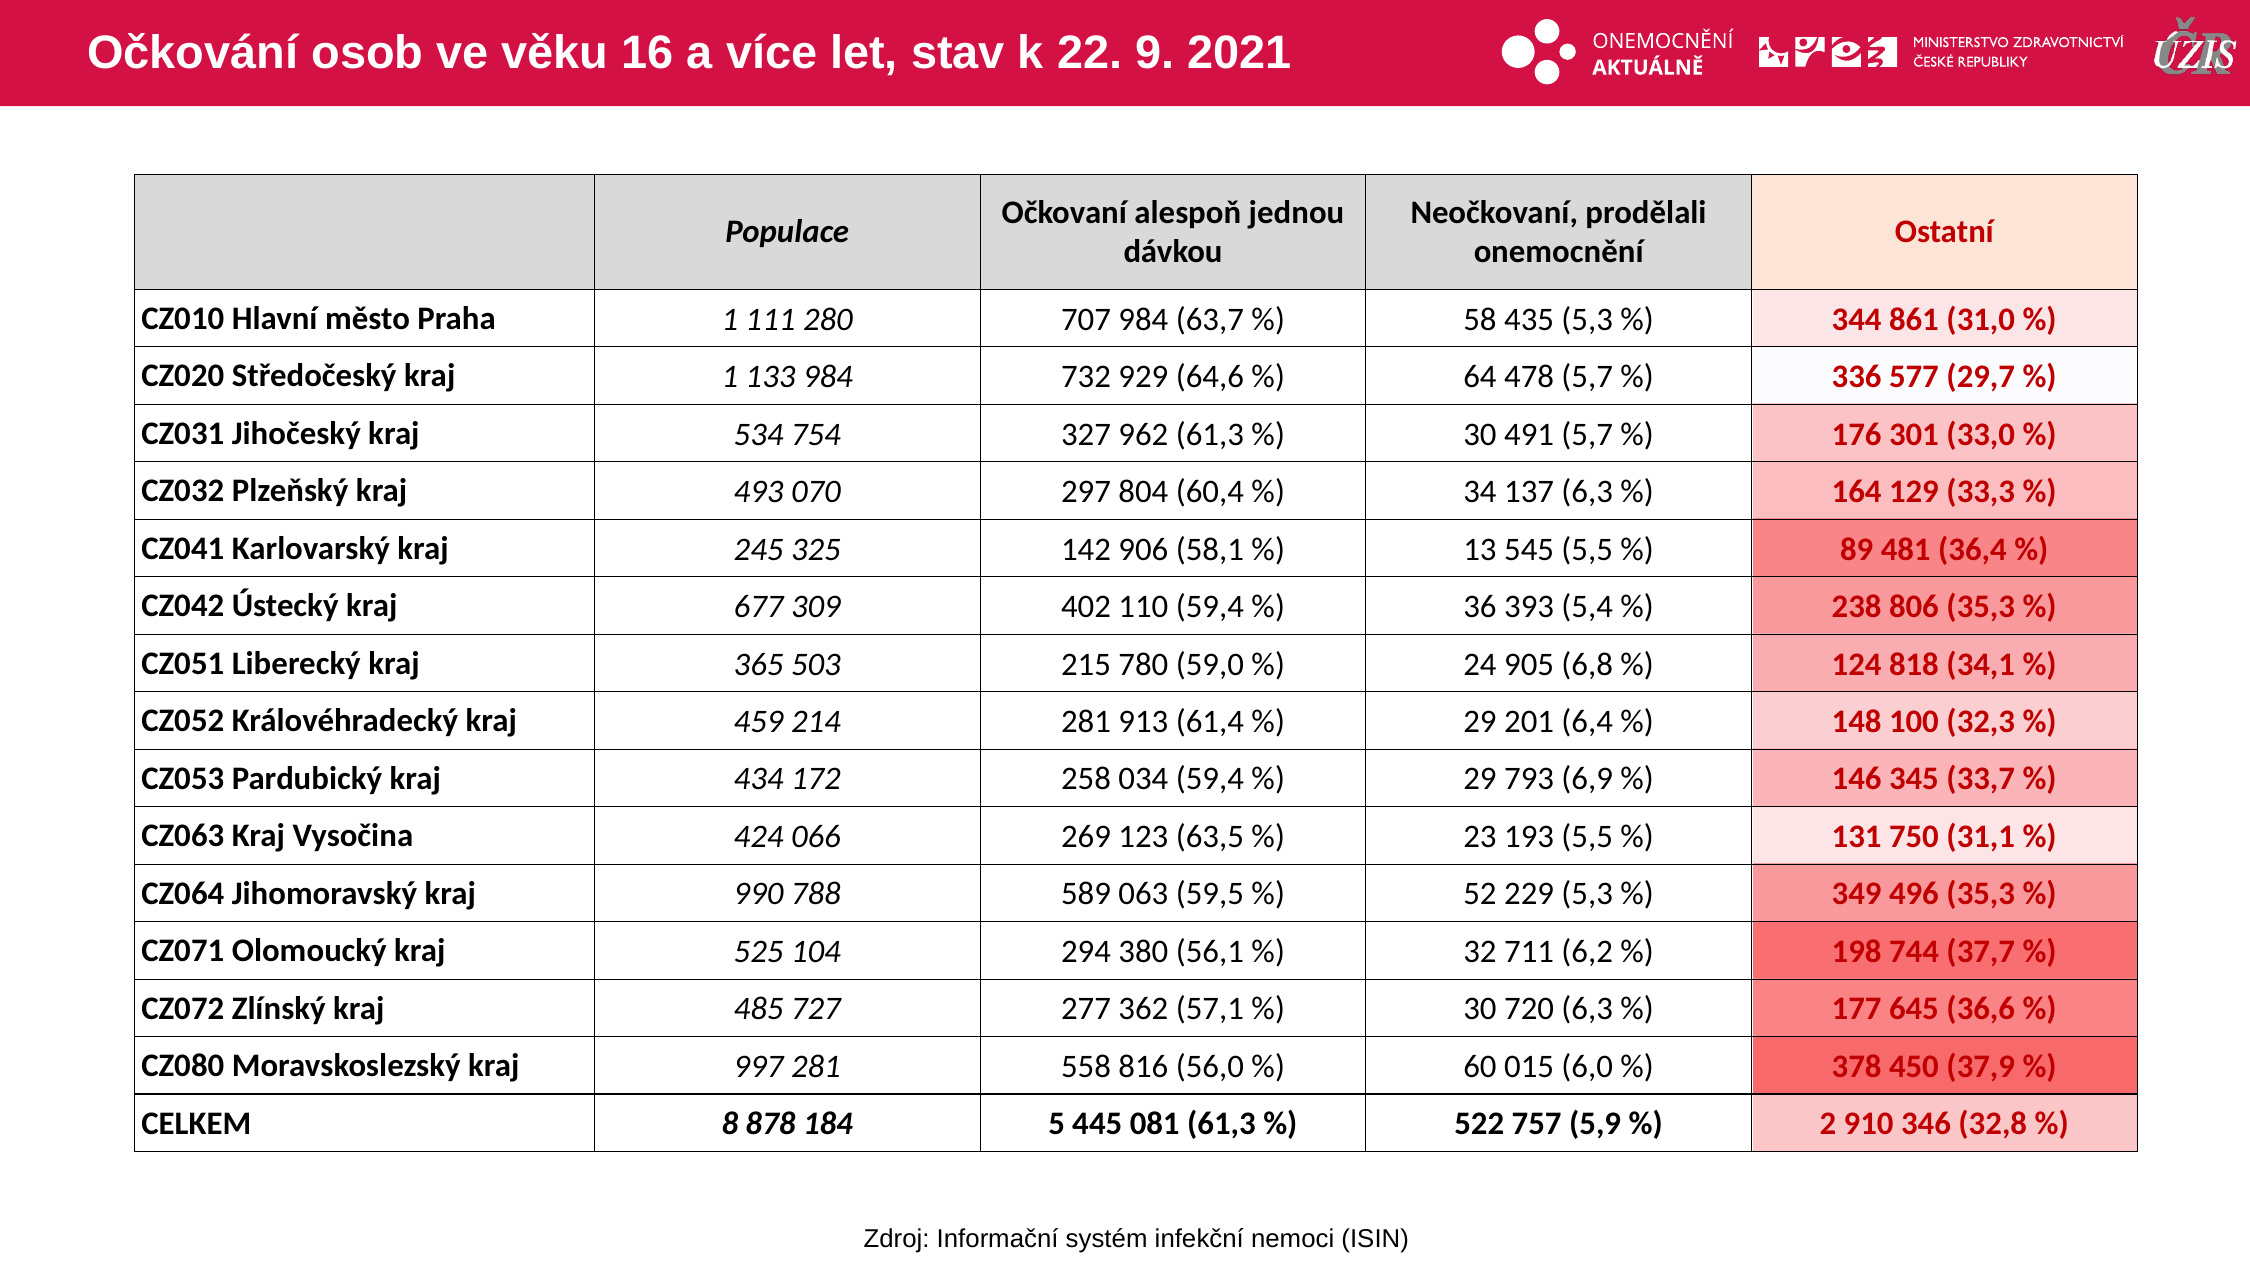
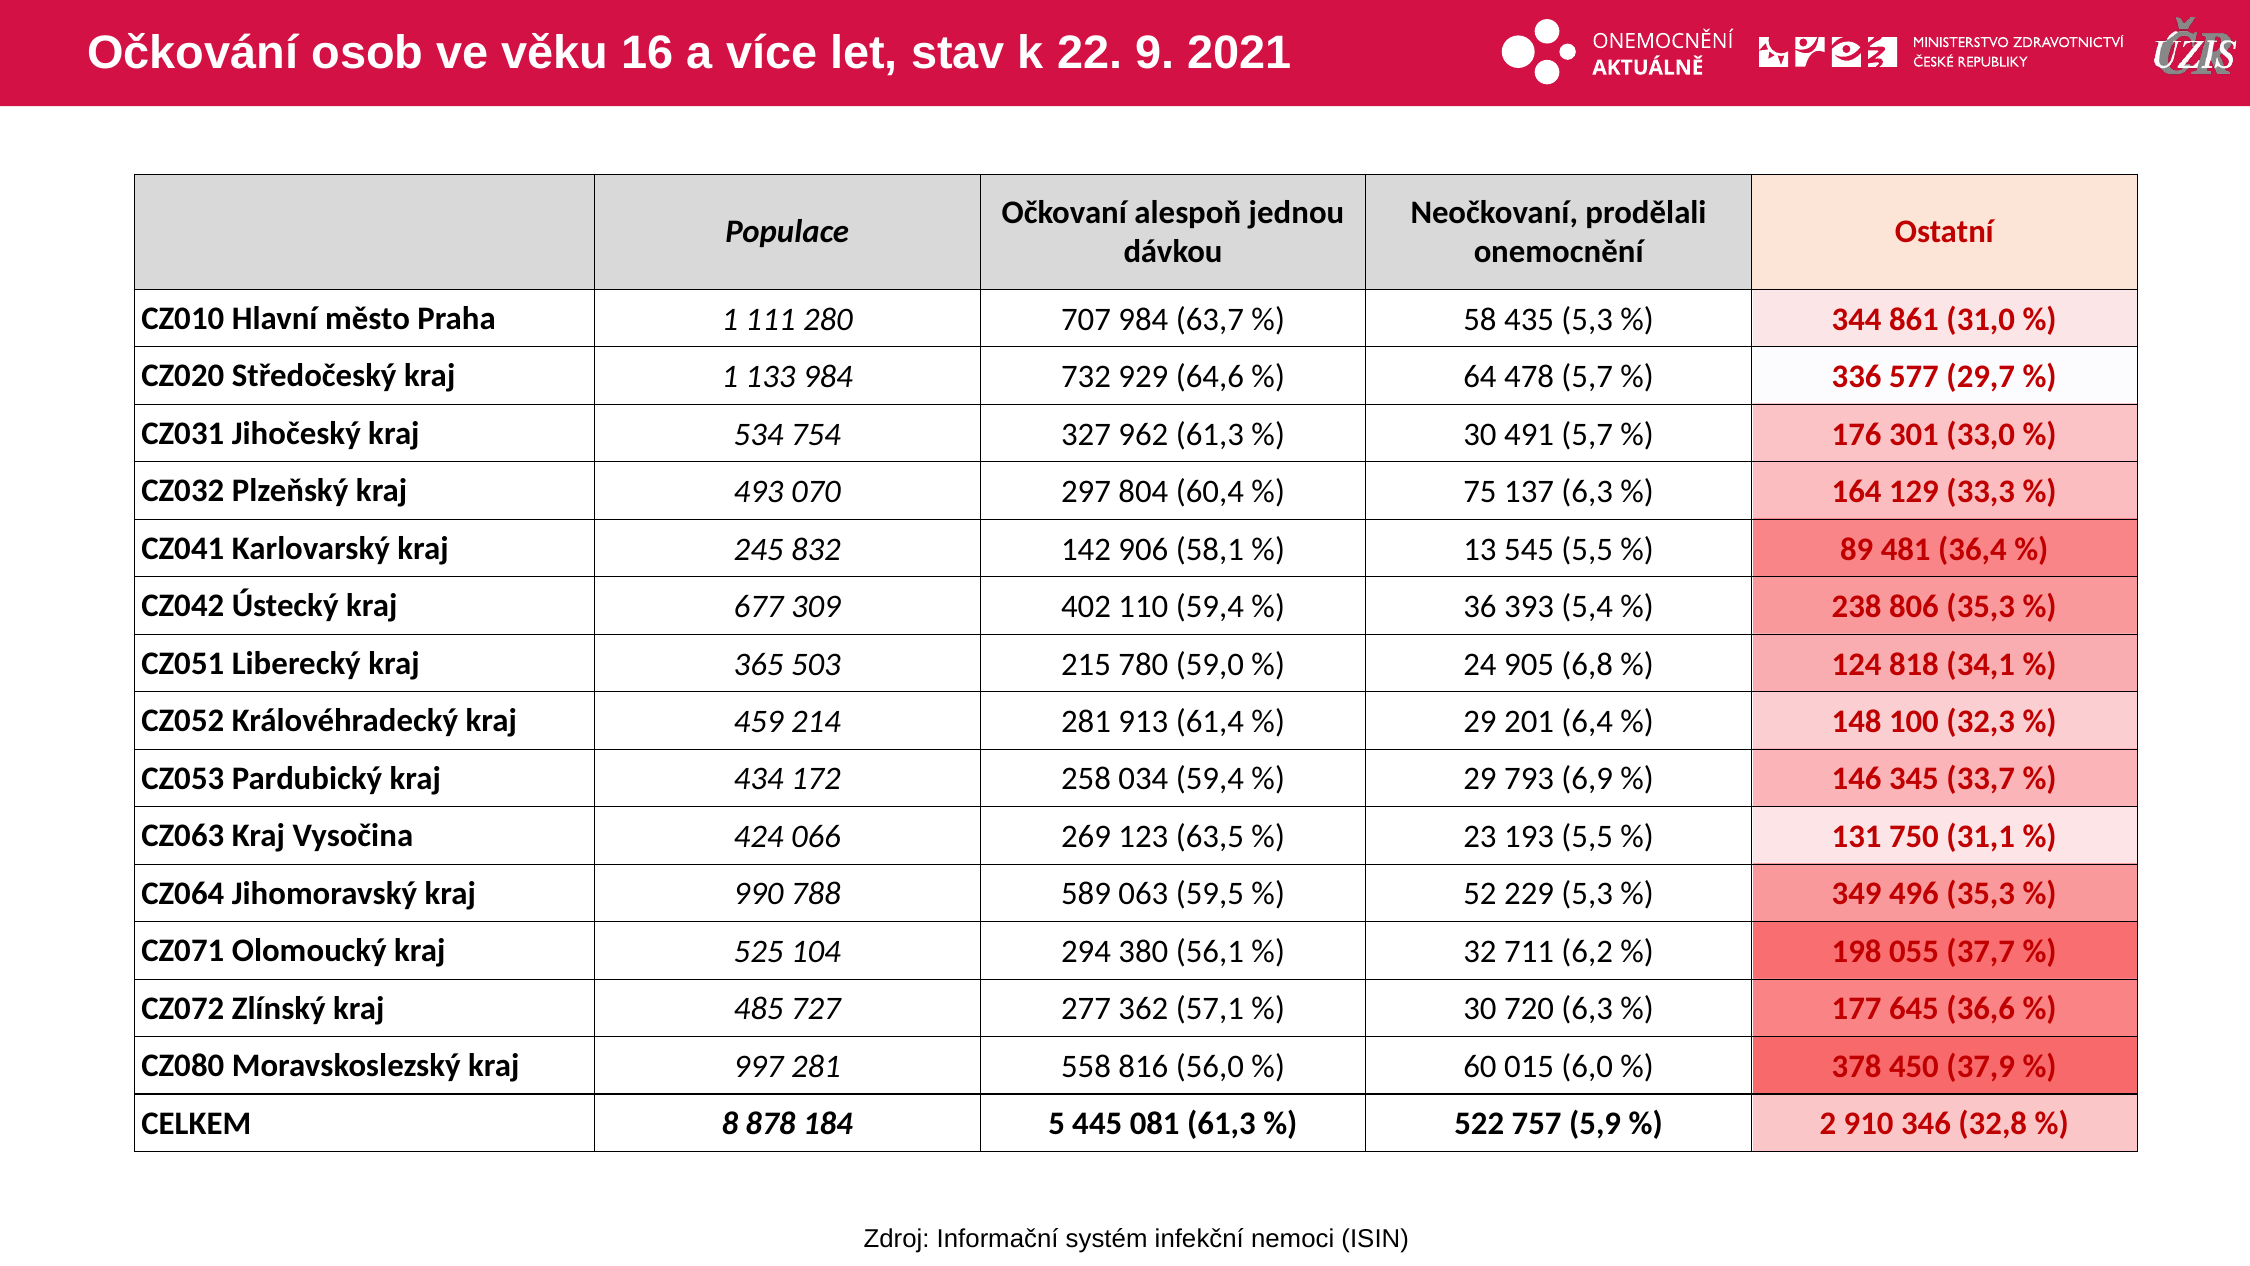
34: 34 -> 75
325: 325 -> 832
744: 744 -> 055
